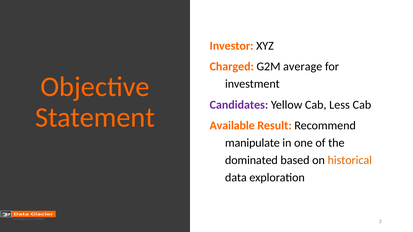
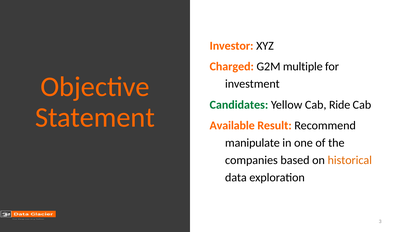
average: average -> multiple
Candidates colour: purple -> green
Less: Less -> Ride
dominated: dominated -> companies
